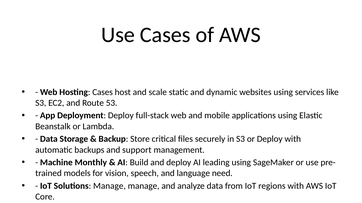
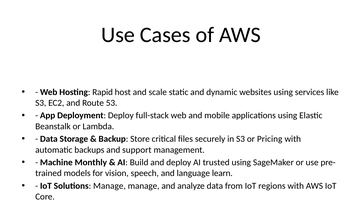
Hosting Cases: Cases -> Rapid
or Deploy: Deploy -> Pricing
leading: leading -> trusted
need: need -> learn
